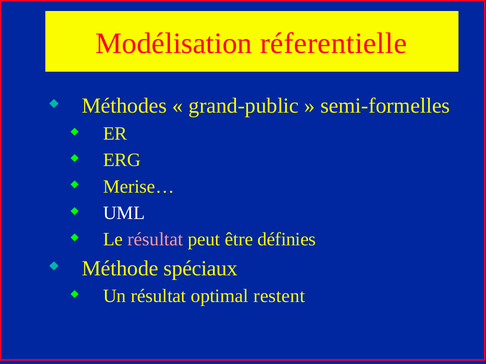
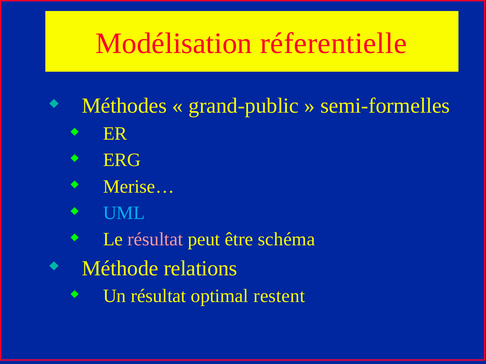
UML colour: white -> light blue
définies: définies -> schéma
spéciaux: spéciaux -> relations
